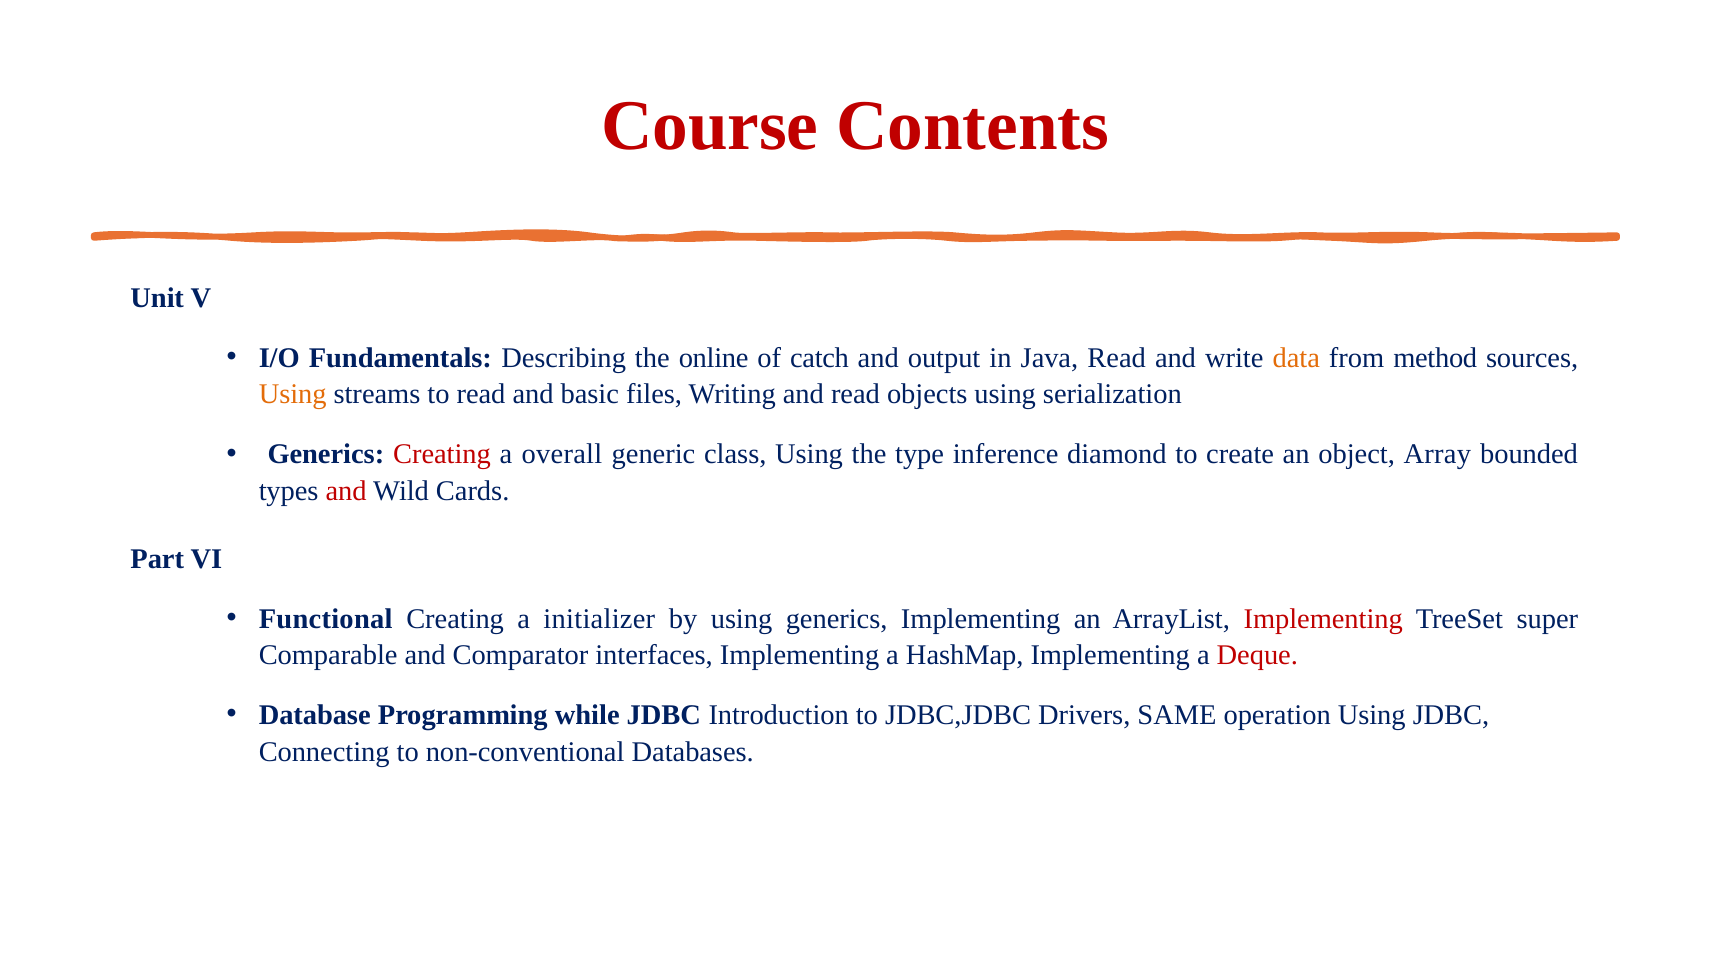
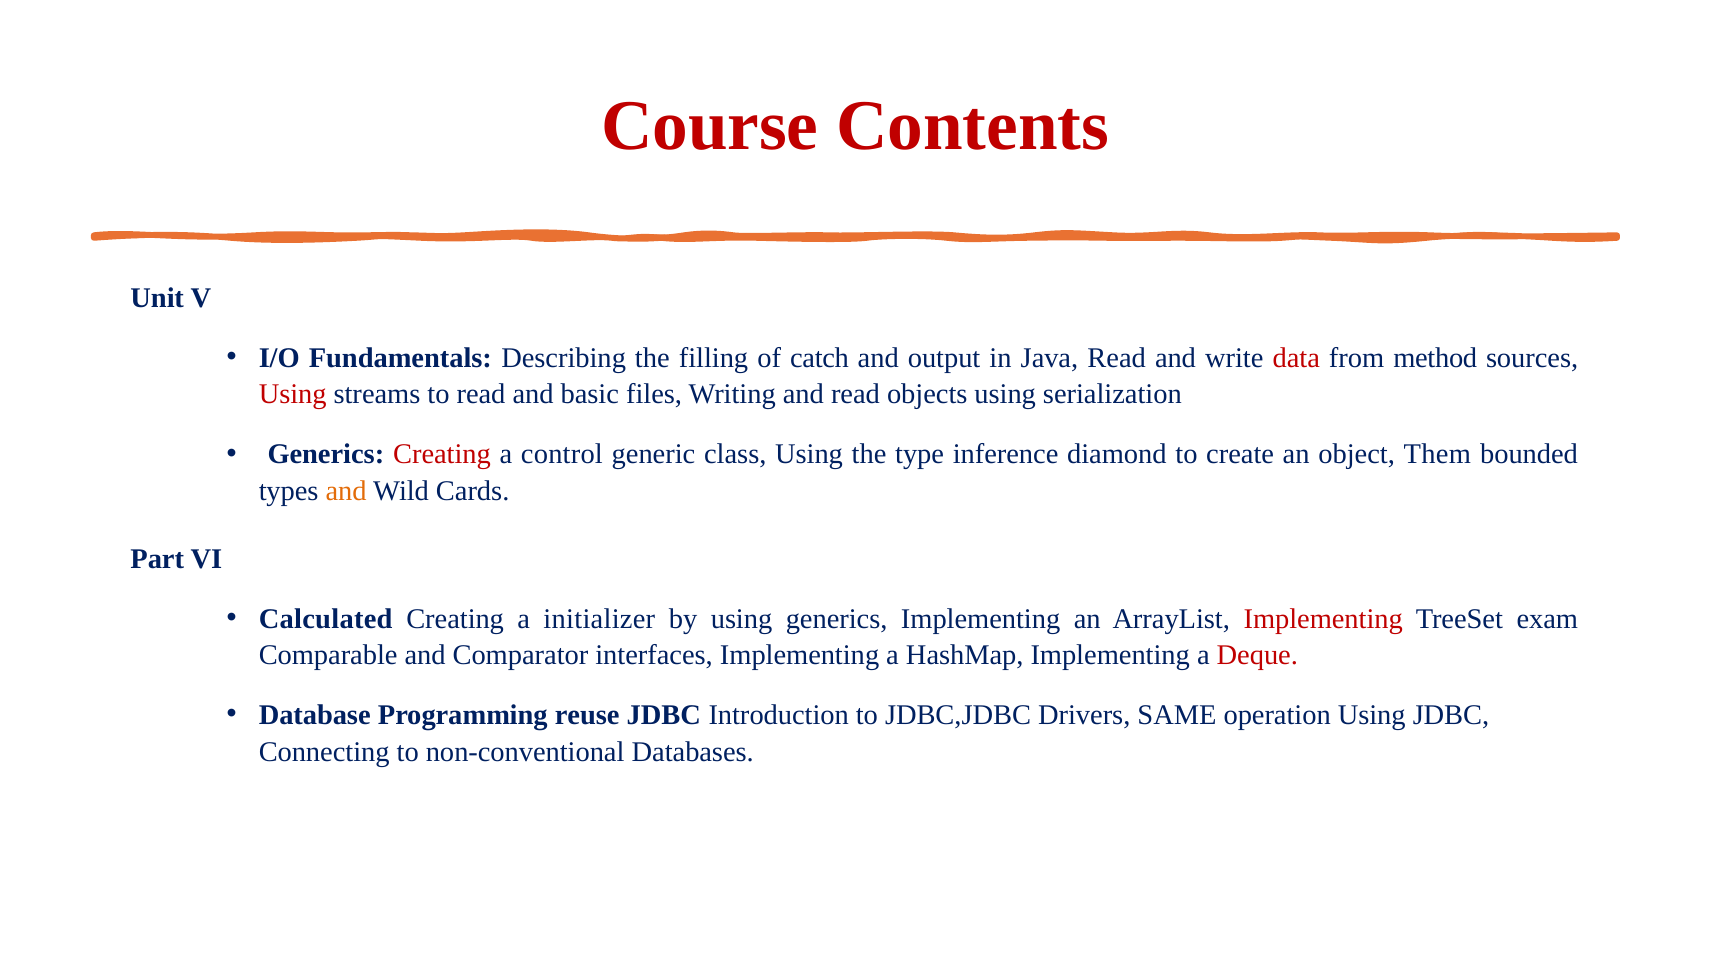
online: online -> filling
data colour: orange -> red
Using at (293, 395) colour: orange -> red
overall: overall -> control
Array: Array -> Them
and at (346, 491) colour: red -> orange
Functional: Functional -> Calculated
super: super -> exam
while: while -> reuse
